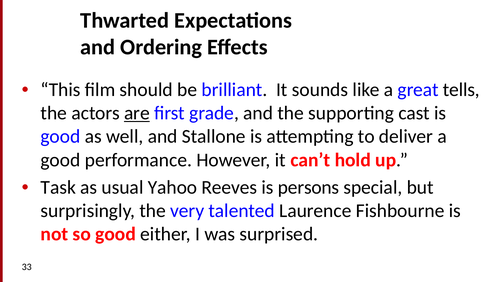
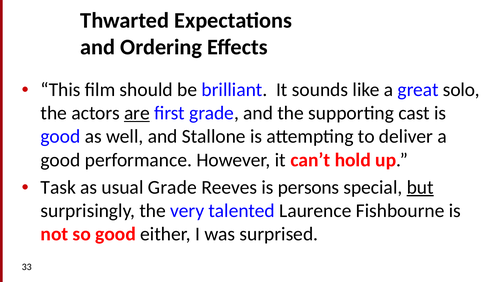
tells: tells -> solo
usual Yahoo: Yahoo -> Grade
but underline: none -> present
